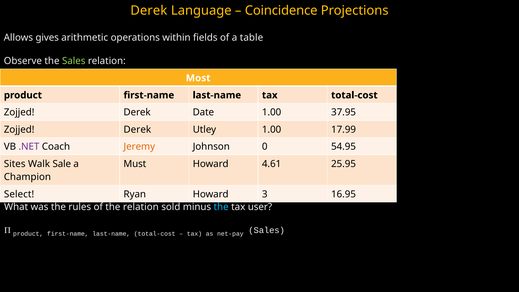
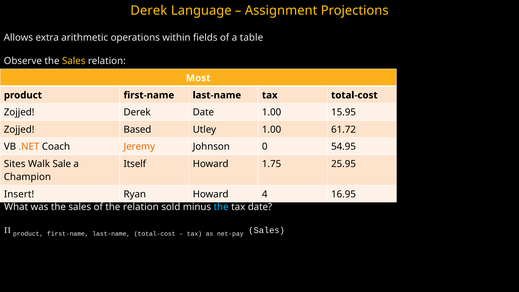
Coincidence: Coincidence -> Assignment
gives: gives -> extra
Sales at (74, 61) colour: light green -> yellow
37.95: 37.95 -> 15.95
Derek at (137, 129): Derek -> Based
17.99: 17.99 -> 61.72
.NET colour: purple -> orange
Must: Must -> Itself
4.61: 4.61 -> 1.75
Select: Select -> Insert
3: 3 -> 4
was the rules: rules -> sales
tax user: user -> date
